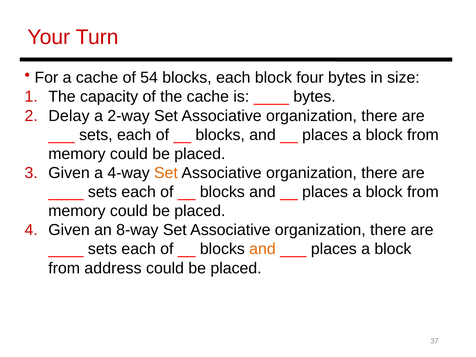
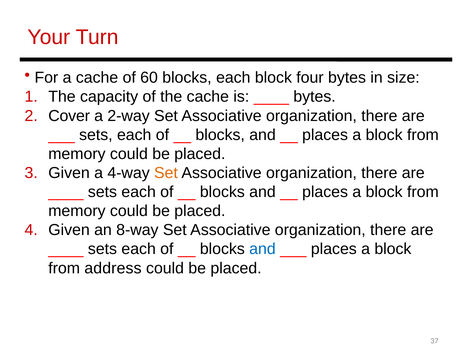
54: 54 -> 60
Delay: Delay -> Cover
and at (262, 249) colour: orange -> blue
